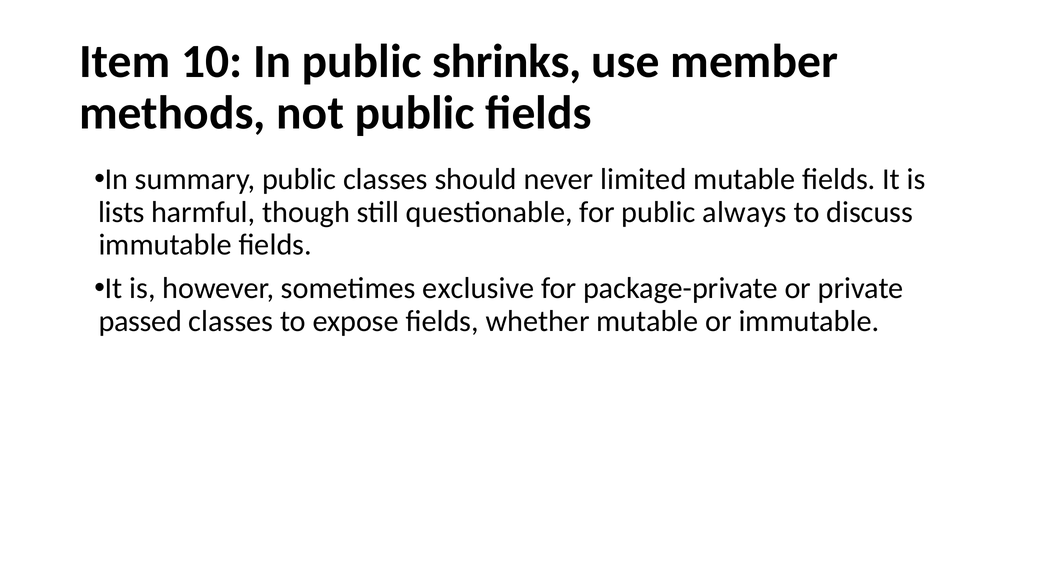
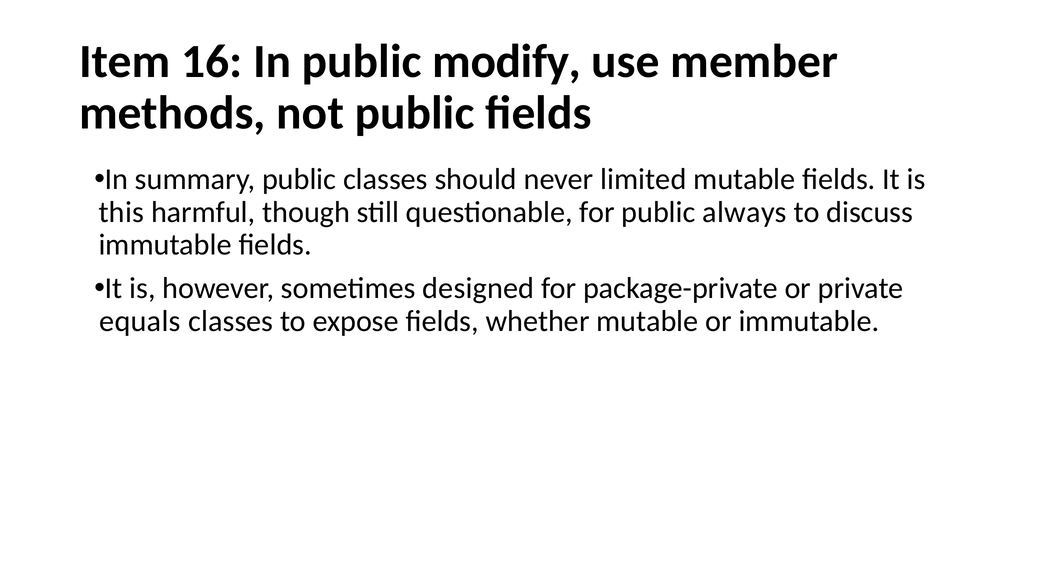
10: 10 -> 16
shrinks: shrinks -> modify
lists: lists -> this
exclusive: exclusive -> designed
passed: passed -> equals
